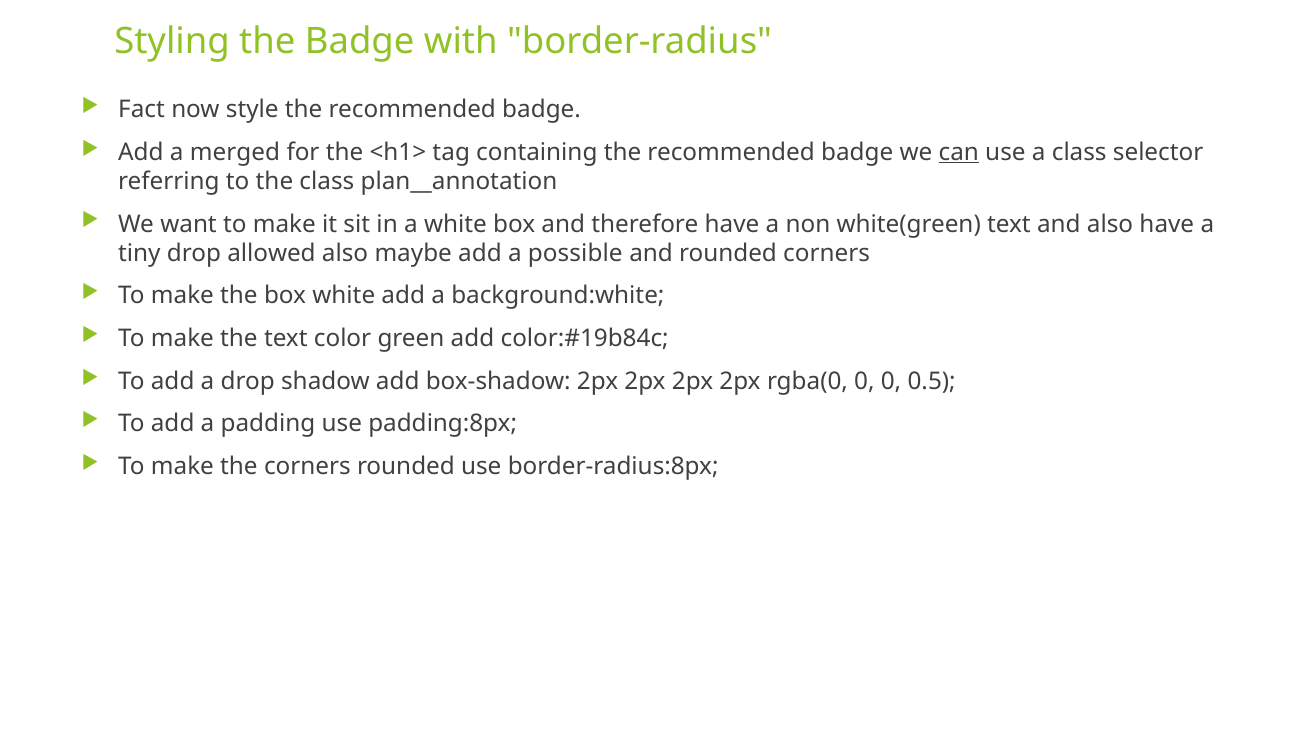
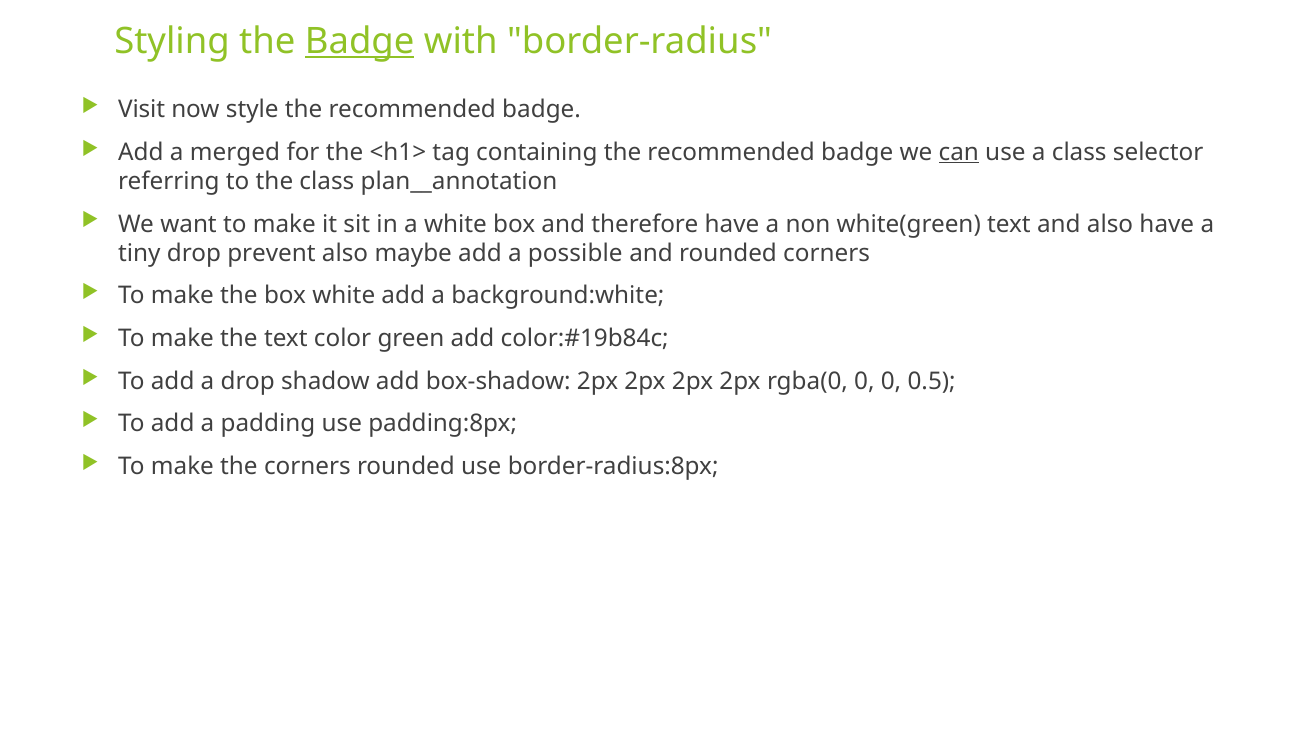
Badge at (360, 41) underline: none -> present
Fact: Fact -> Visit
allowed: allowed -> prevent
